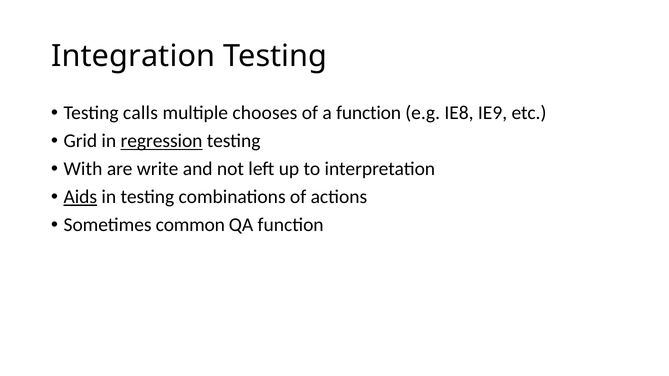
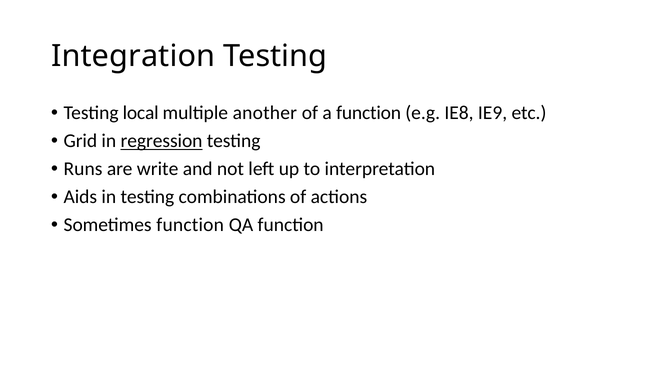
calls: calls -> local
chooses: chooses -> another
With: With -> Runs
Aids underline: present -> none
Sometimes common: common -> function
